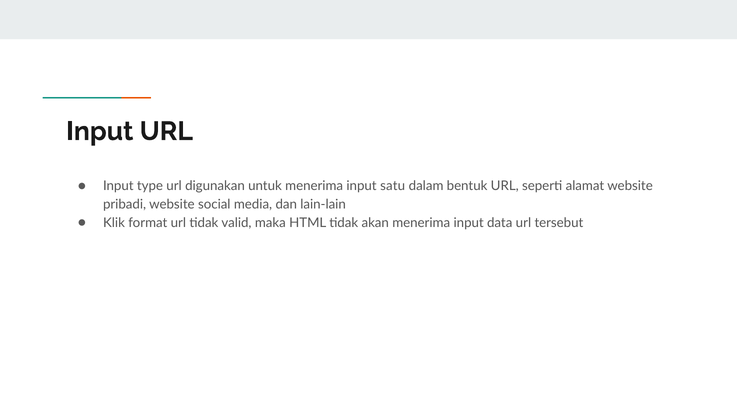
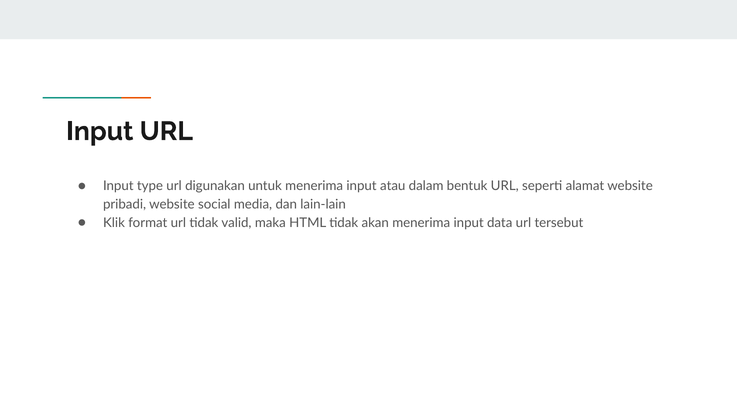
satu: satu -> atau
